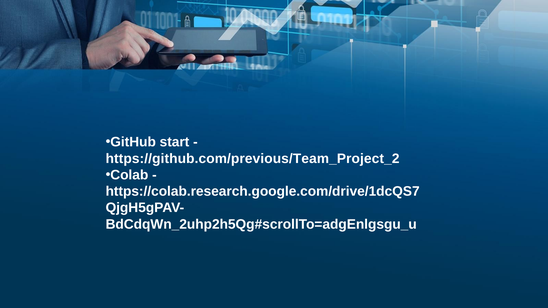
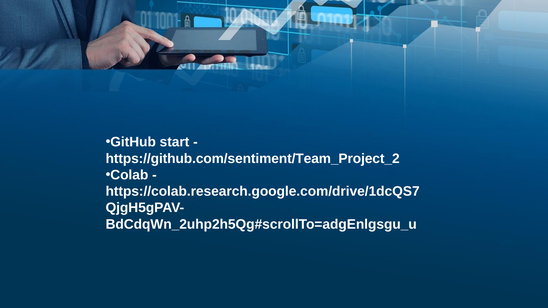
https://github.com/previous/Team_Project_2: https://github.com/previous/Team_Project_2 -> https://github.com/sentiment/Team_Project_2
